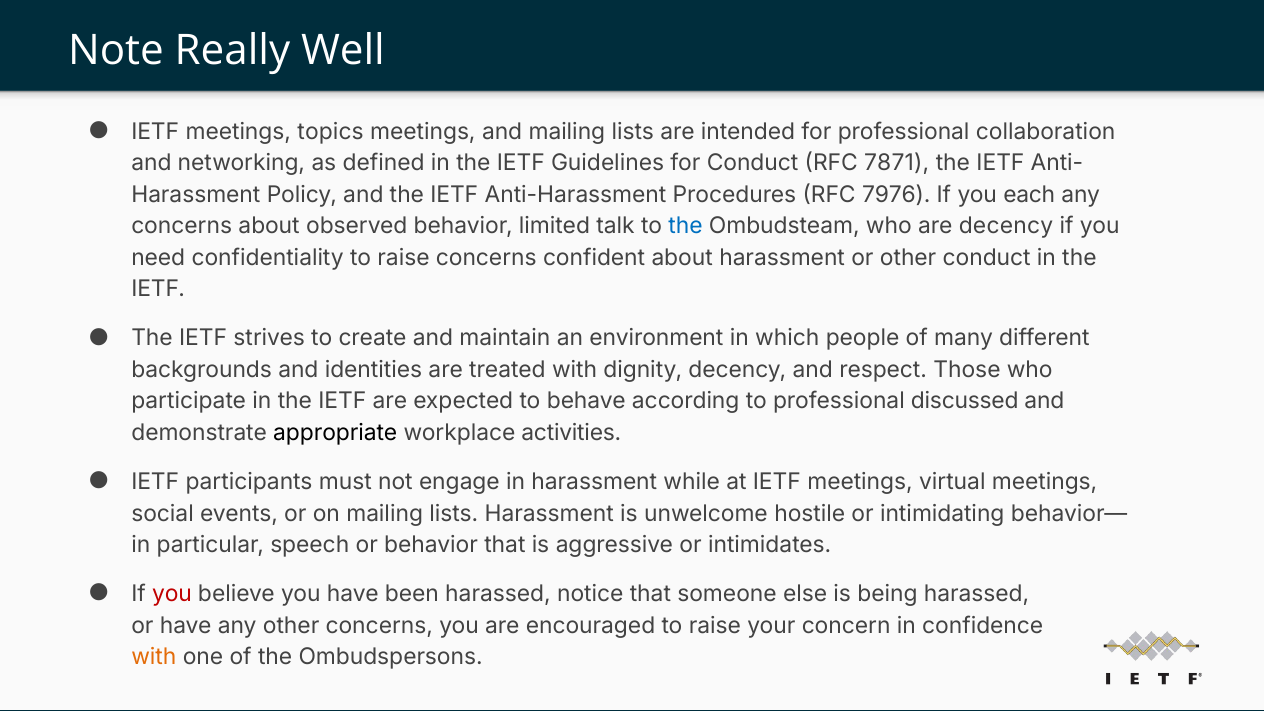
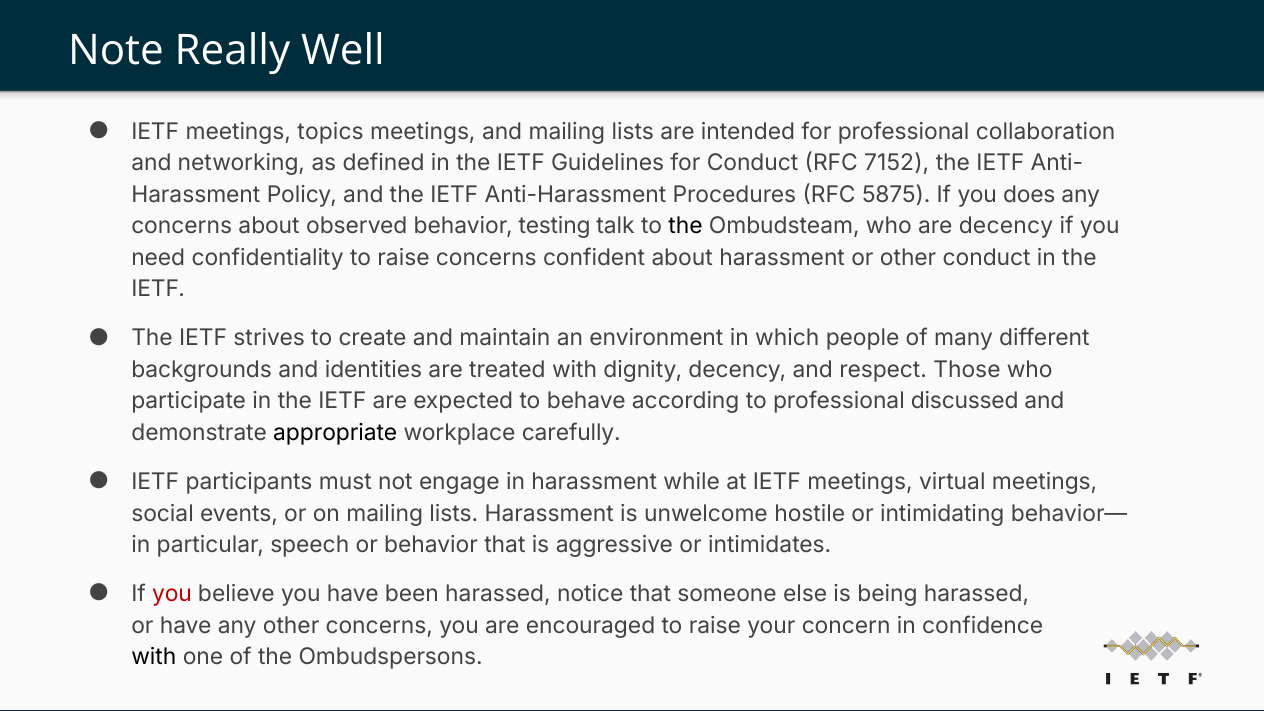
7871: 7871 -> 7152
7976: 7976 -> 5875
each: each -> does
limited: limited -> testing
the at (685, 226) colour: blue -> black
activities: activities -> carefully
with at (154, 657) colour: orange -> black
